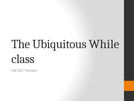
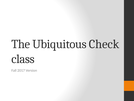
While: While -> Check
